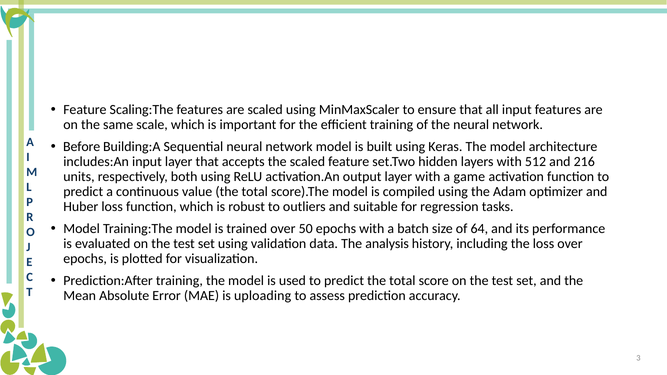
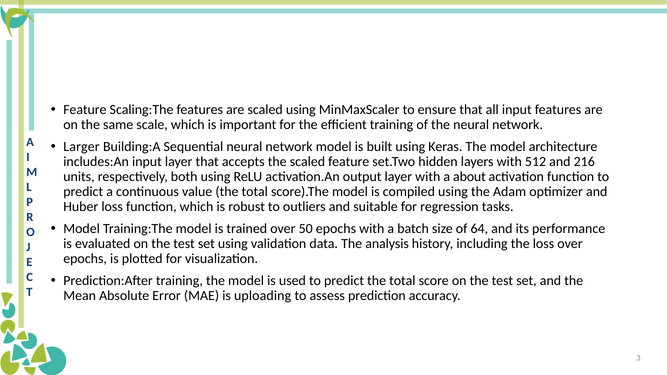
Before: Before -> Larger
game: game -> about
